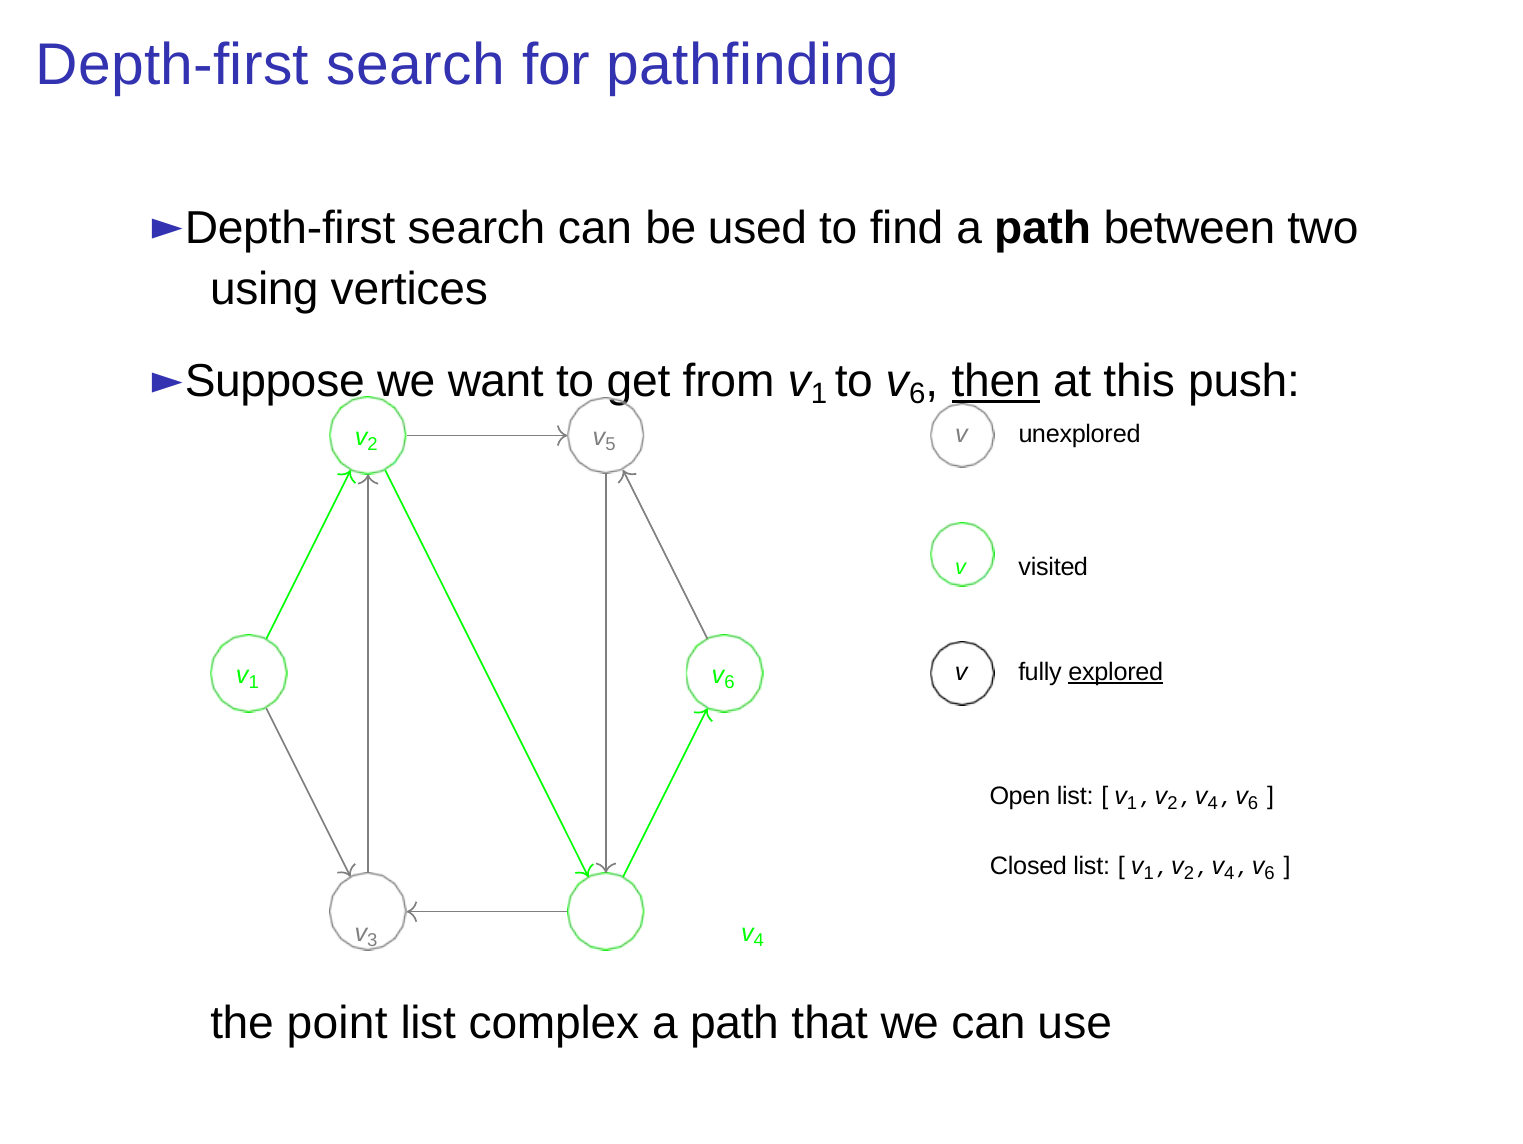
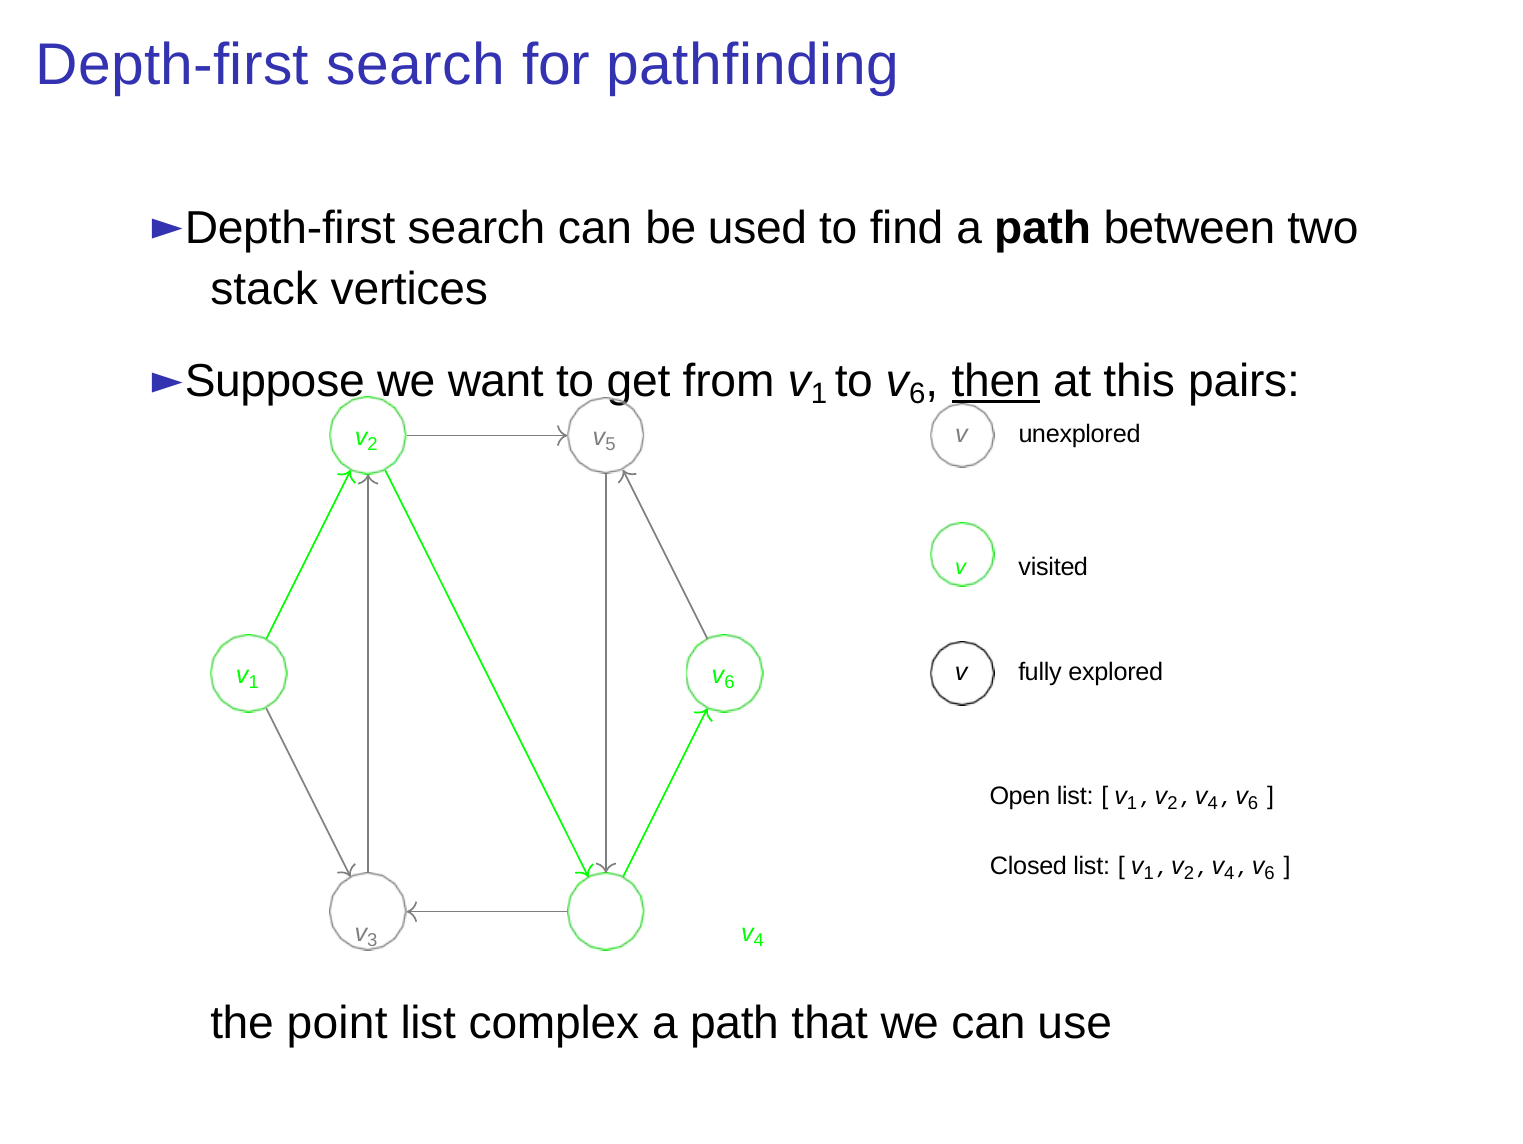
using: using -> stack
push: push -> pairs
explored underline: present -> none
